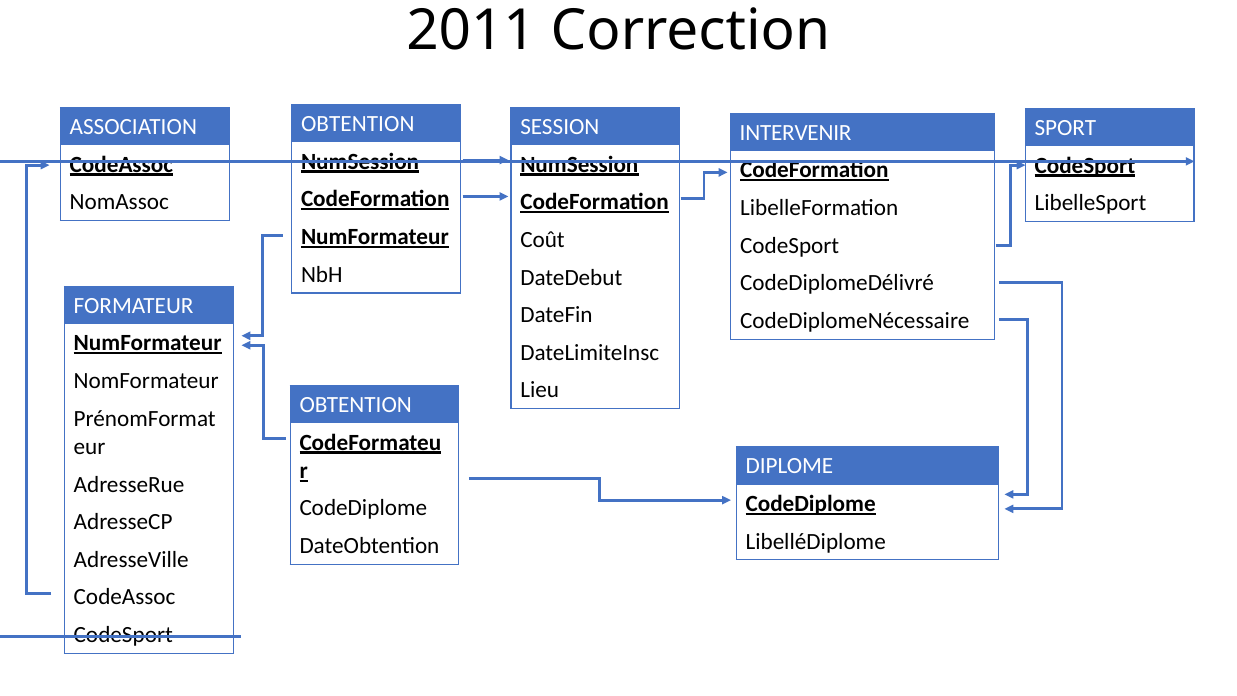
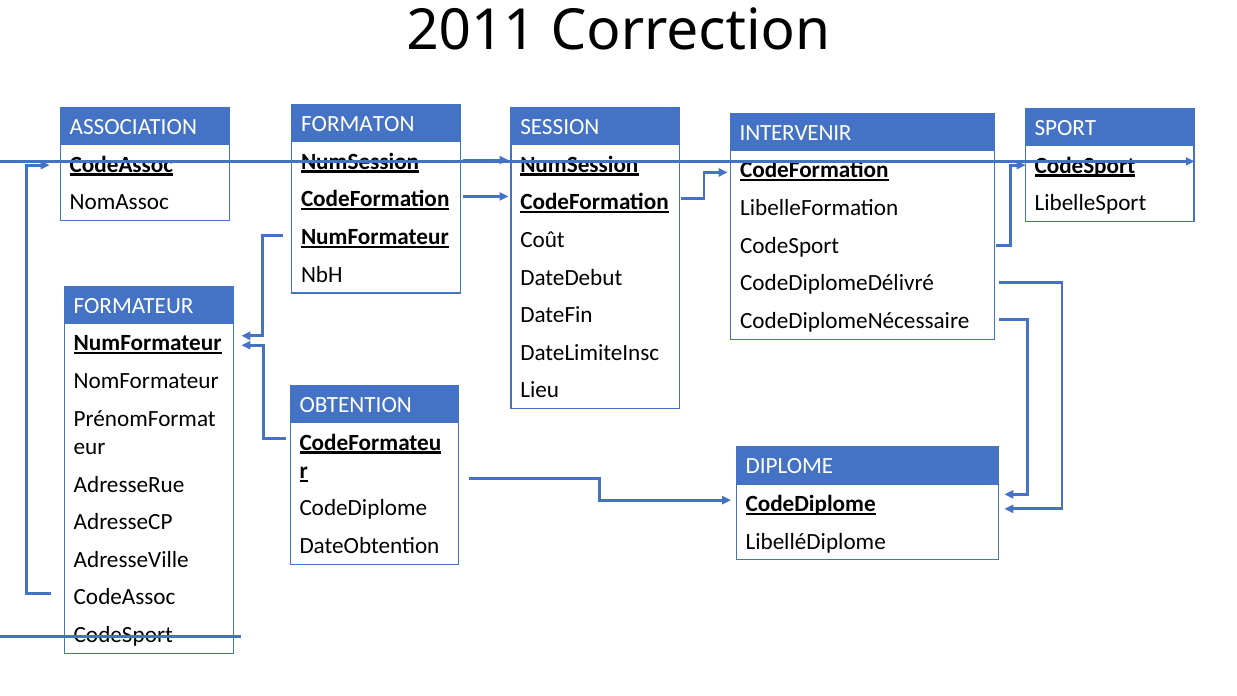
OBTENTION at (358, 124): OBTENTION -> FORMATON
